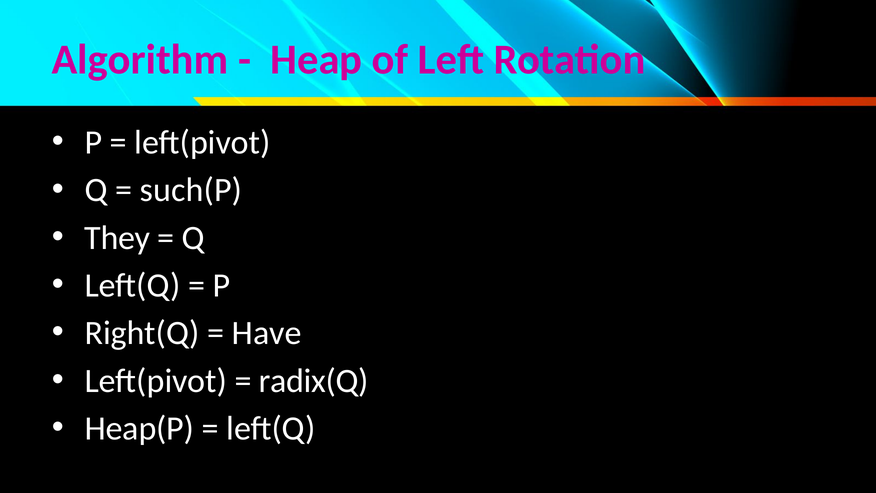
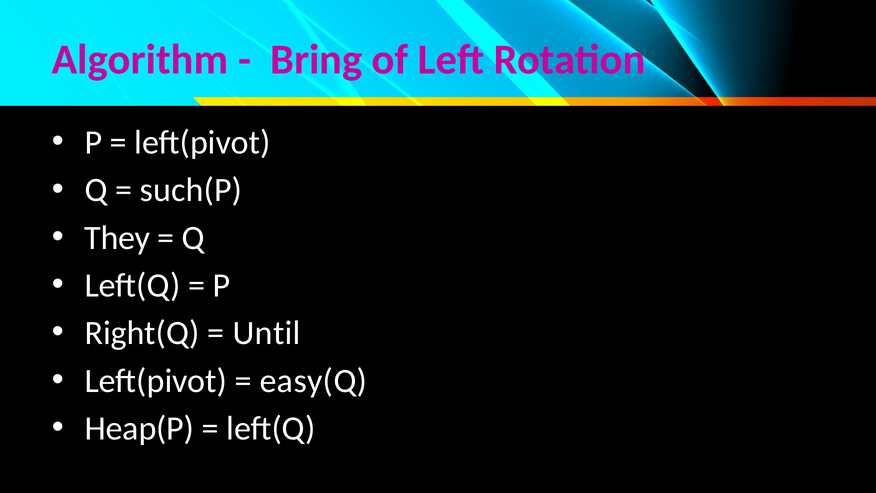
Heap: Heap -> Bring
Have: Have -> Until
radix(Q: radix(Q -> easy(Q
